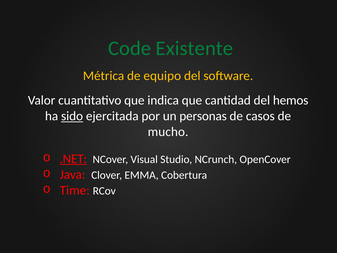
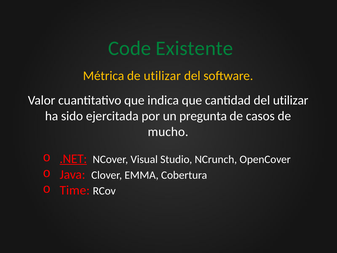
de equipo: equipo -> utilizar
del hemos: hemos -> utilizar
sido underline: present -> none
personas: personas -> pregunta
